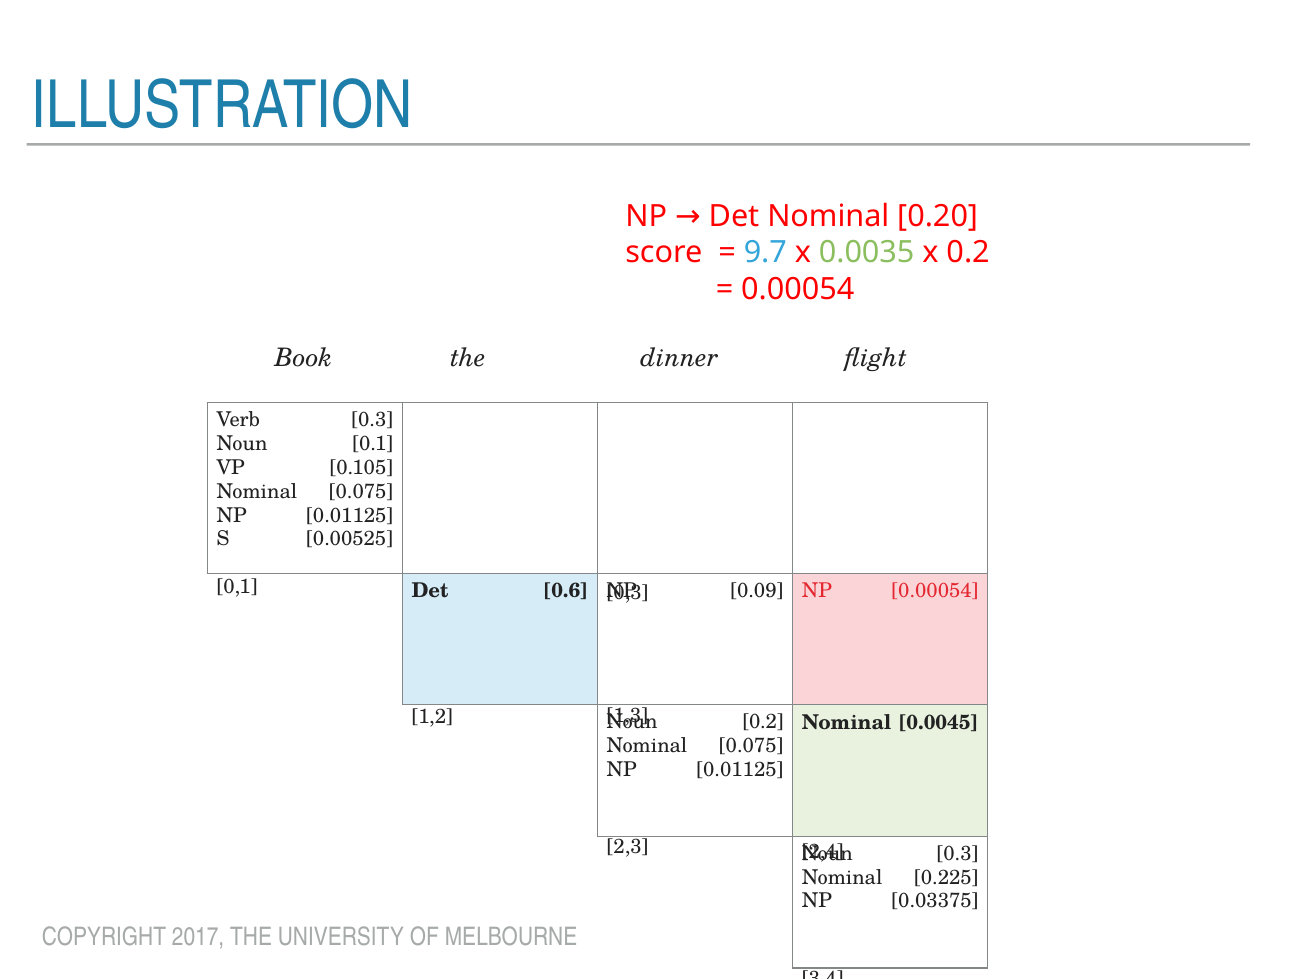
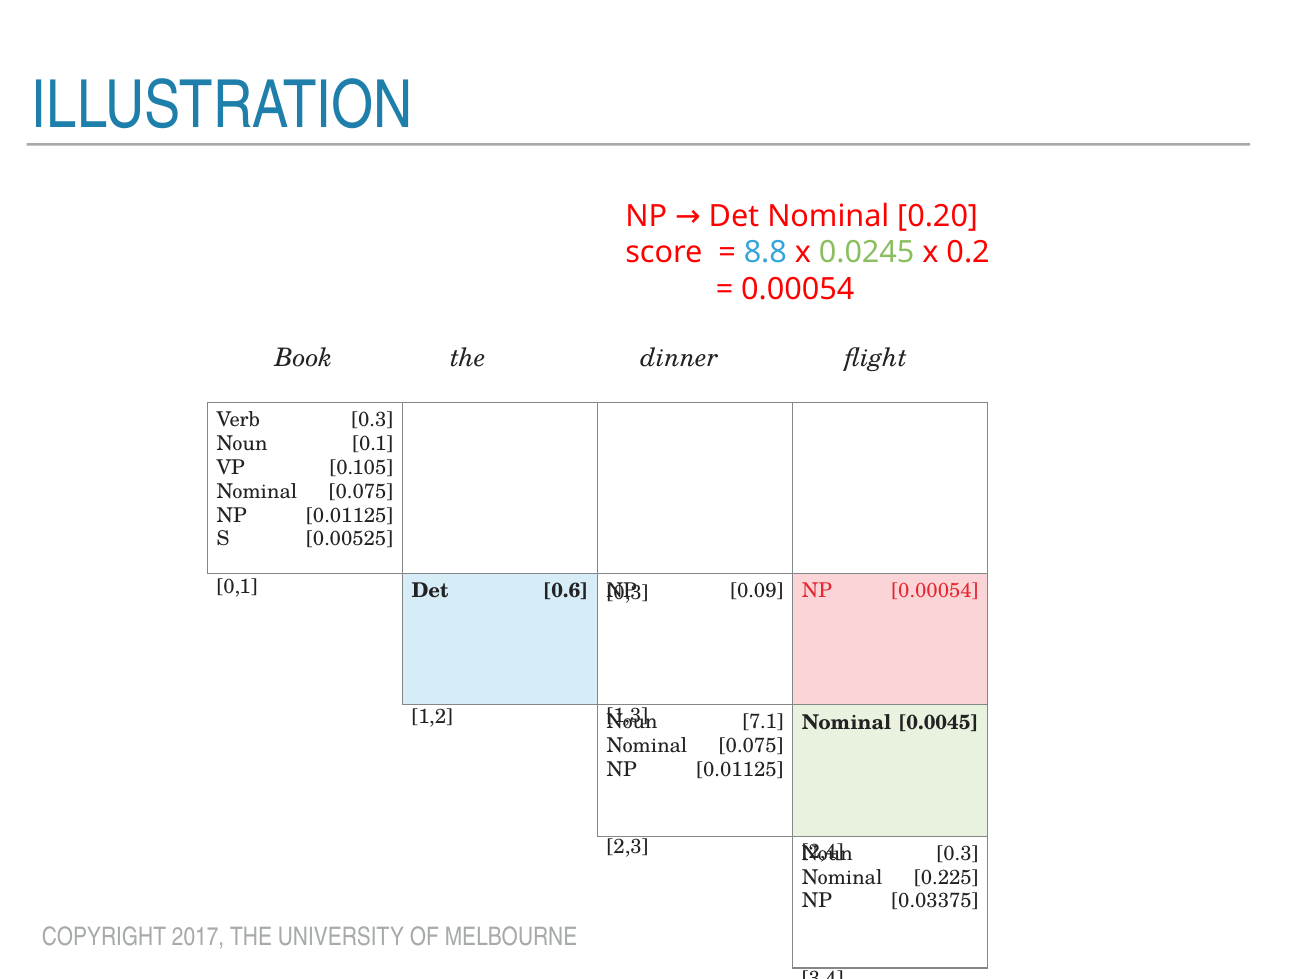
9.7: 9.7 -> 8.8
0.0035: 0.0035 -> 0.0245
0.2 at (763, 722): 0.2 -> 7.1
